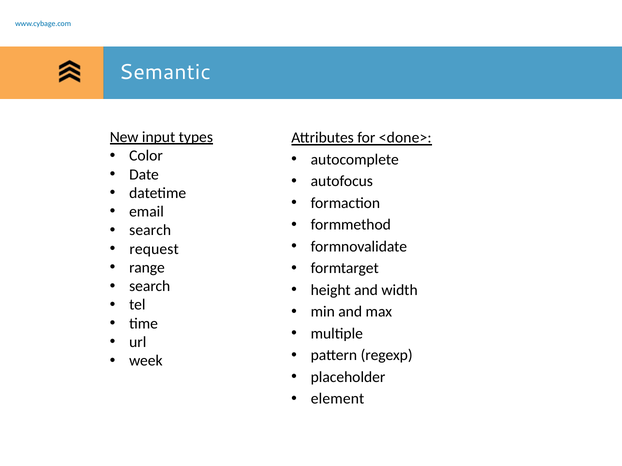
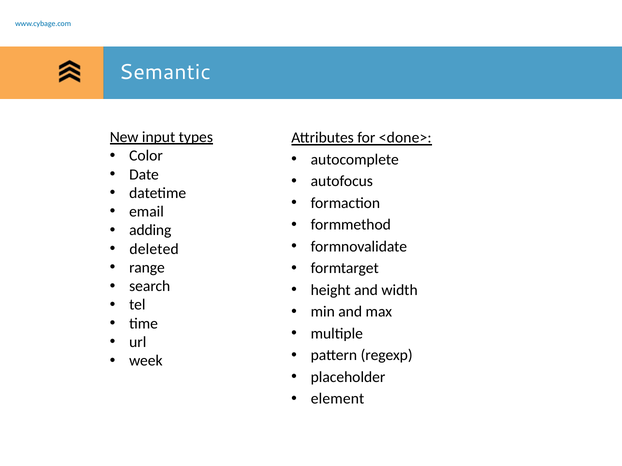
search at (150, 231): search -> adding
request: request -> deleted
